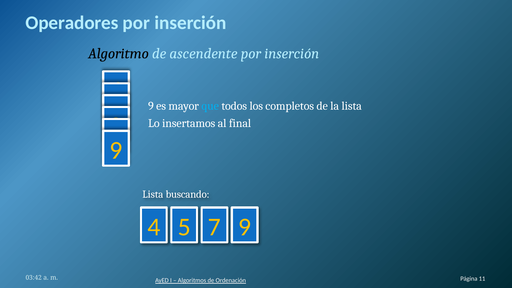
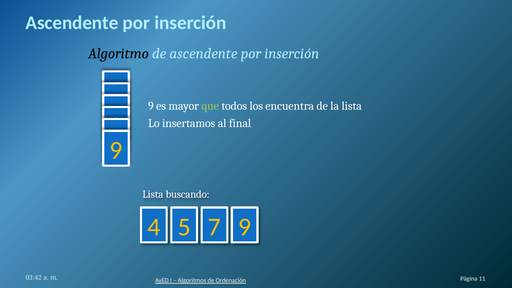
Operadores at (72, 23): Operadores -> Ascendente
que colour: light blue -> light green
completos: completos -> encuentra
